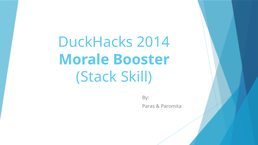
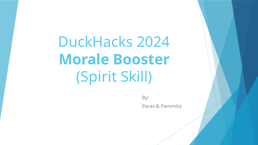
2014: 2014 -> 2024
Stack: Stack -> Spirit
